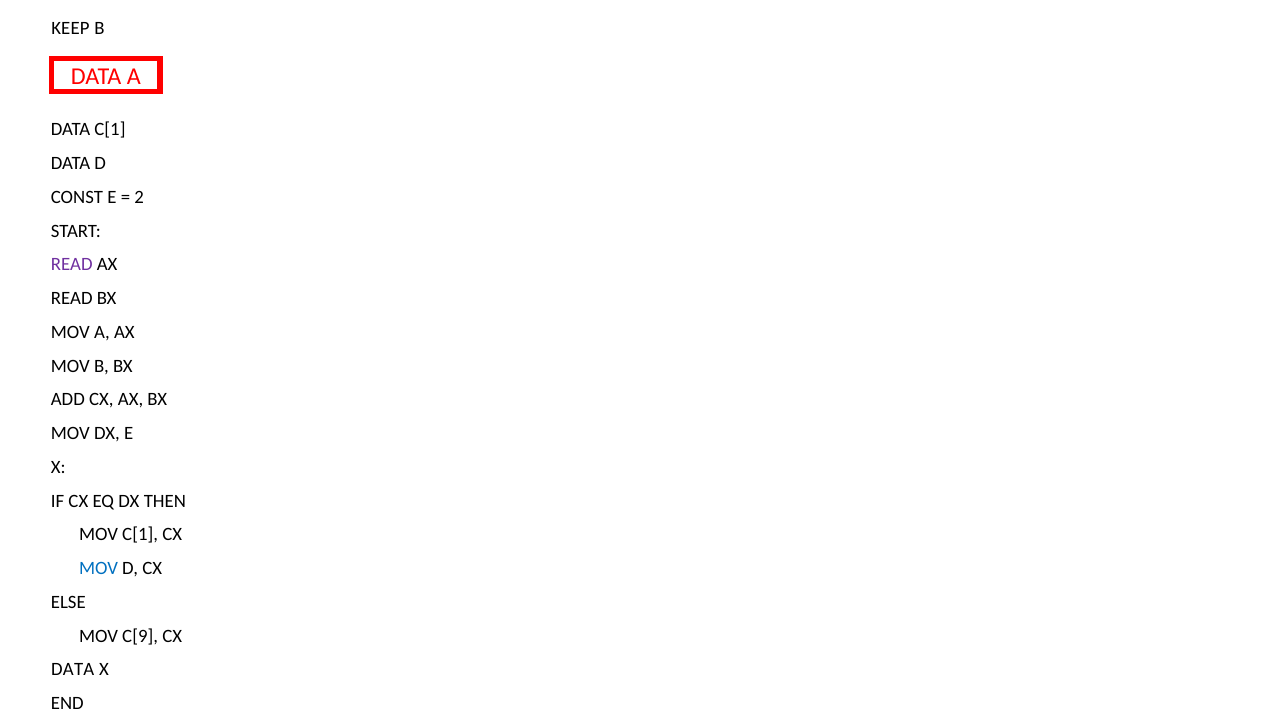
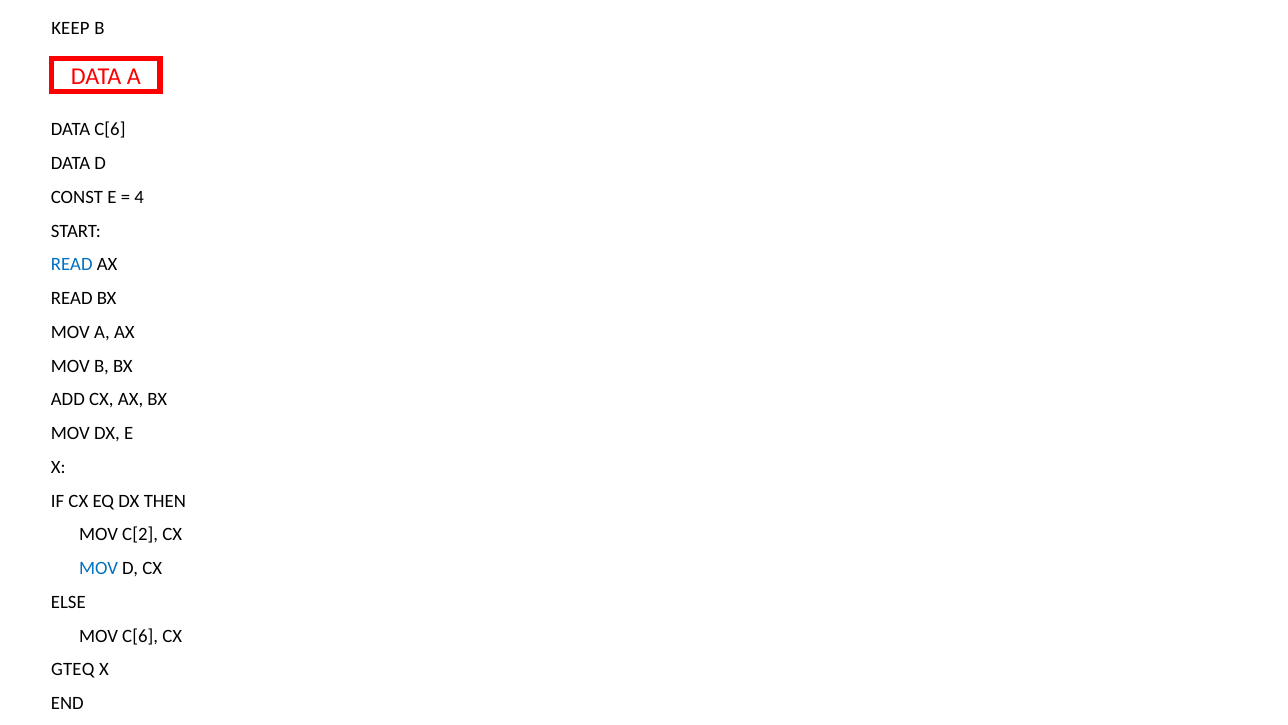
DATA C[1: C[1 -> C[6
2: 2 -> 4
READ at (72, 264) colour: purple -> blue
MOV C[1: C[1 -> C[2
MOV C[9: C[9 -> C[6
DATA at (73, 669): DATA -> GTEQ
